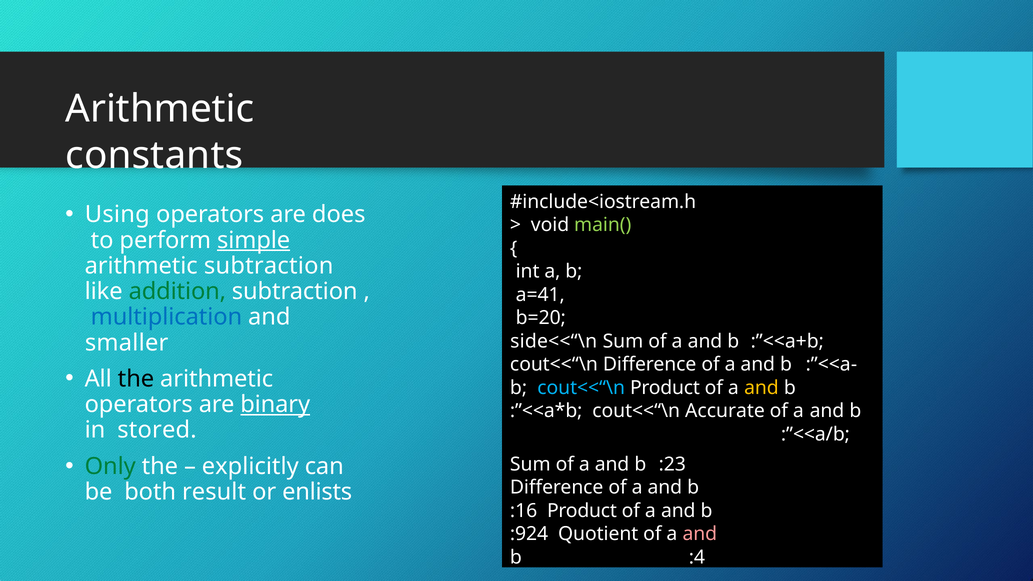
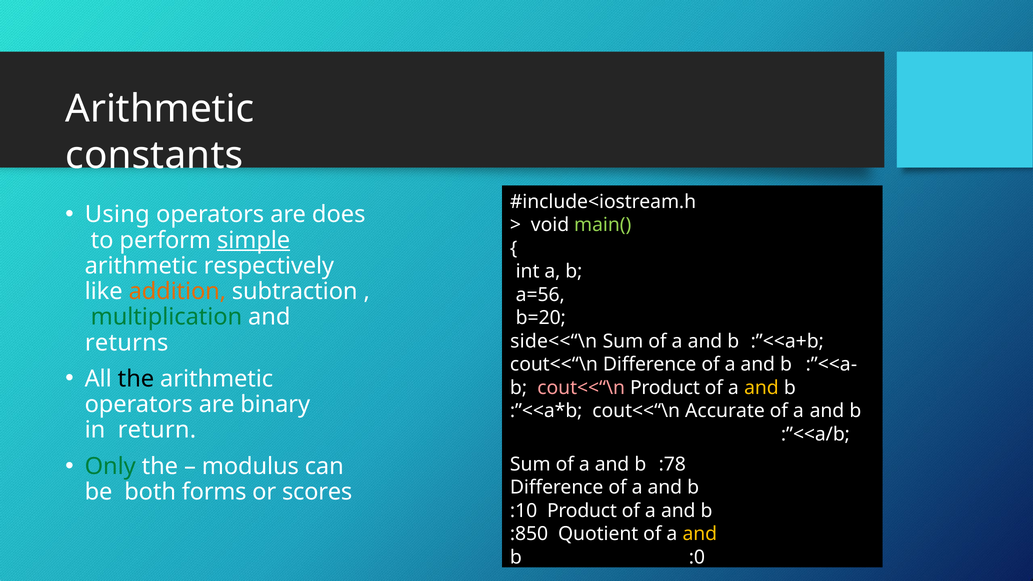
arithmetic subtraction: subtraction -> respectively
addition colour: green -> orange
a=41: a=41 -> a=56
multiplication colour: blue -> green
smaller: smaller -> returns
cout<<“\n at (581, 388) colour: light blue -> pink
binary underline: present -> none
stored: stored -> return
explicitly: explicitly -> modulus
:23: :23 -> :78
result: result -> forms
enlists: enlists -> scores
:16: :16 -> :10
:924: :924 -> :850
and at (700, 534) colour: pink -> yellow
:4: :4 -> :0
